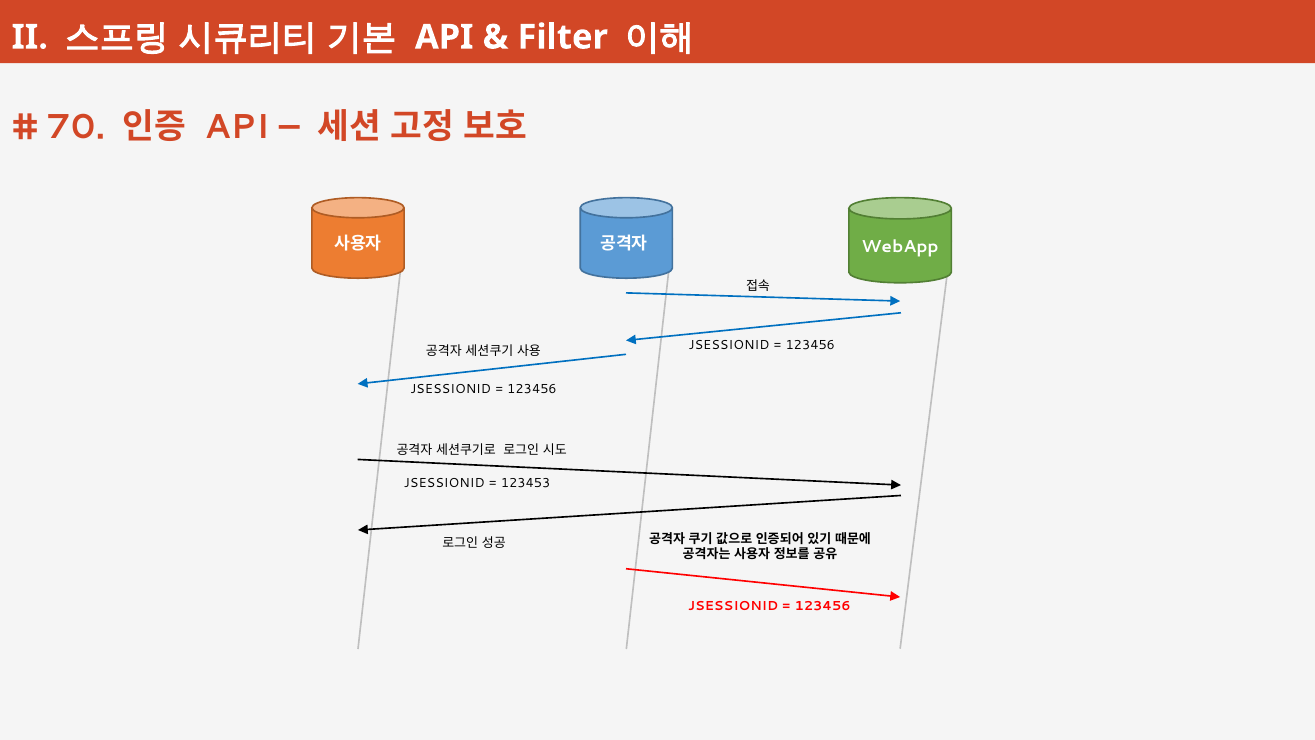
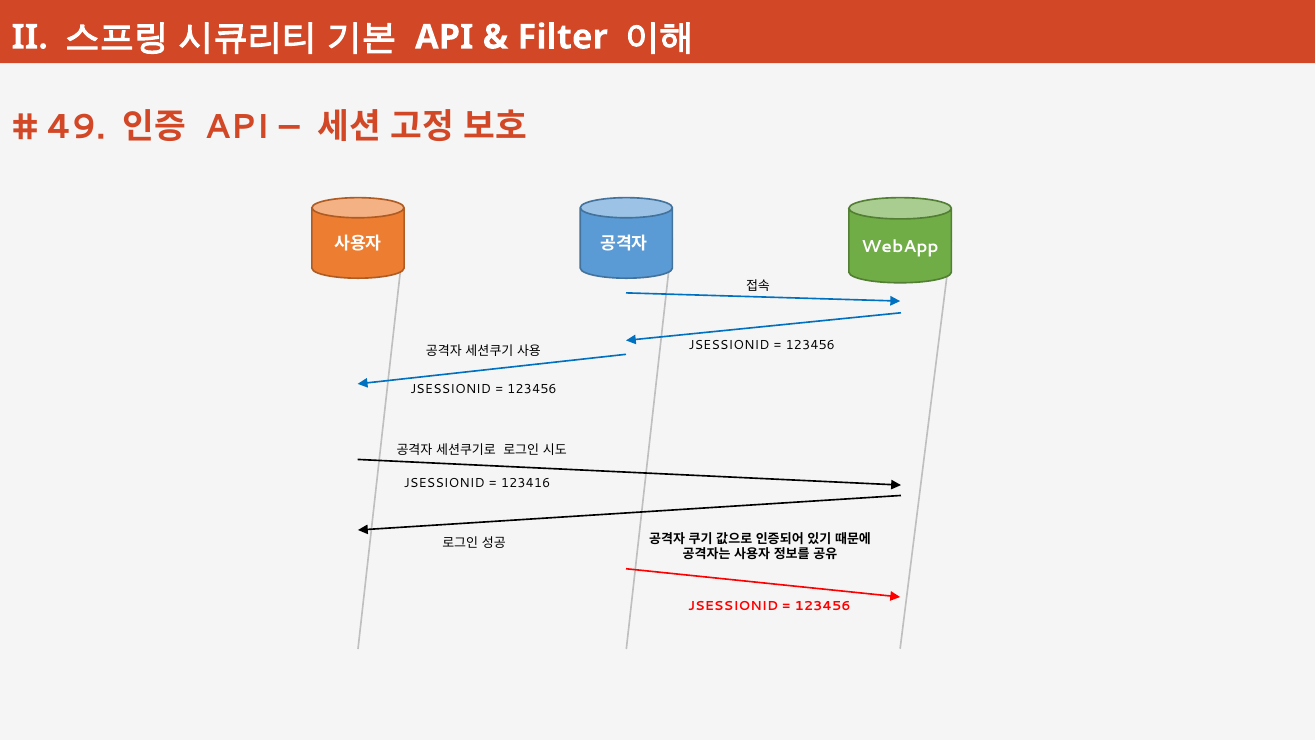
70: 70 -> 49
123453: 123453 -> 123416
